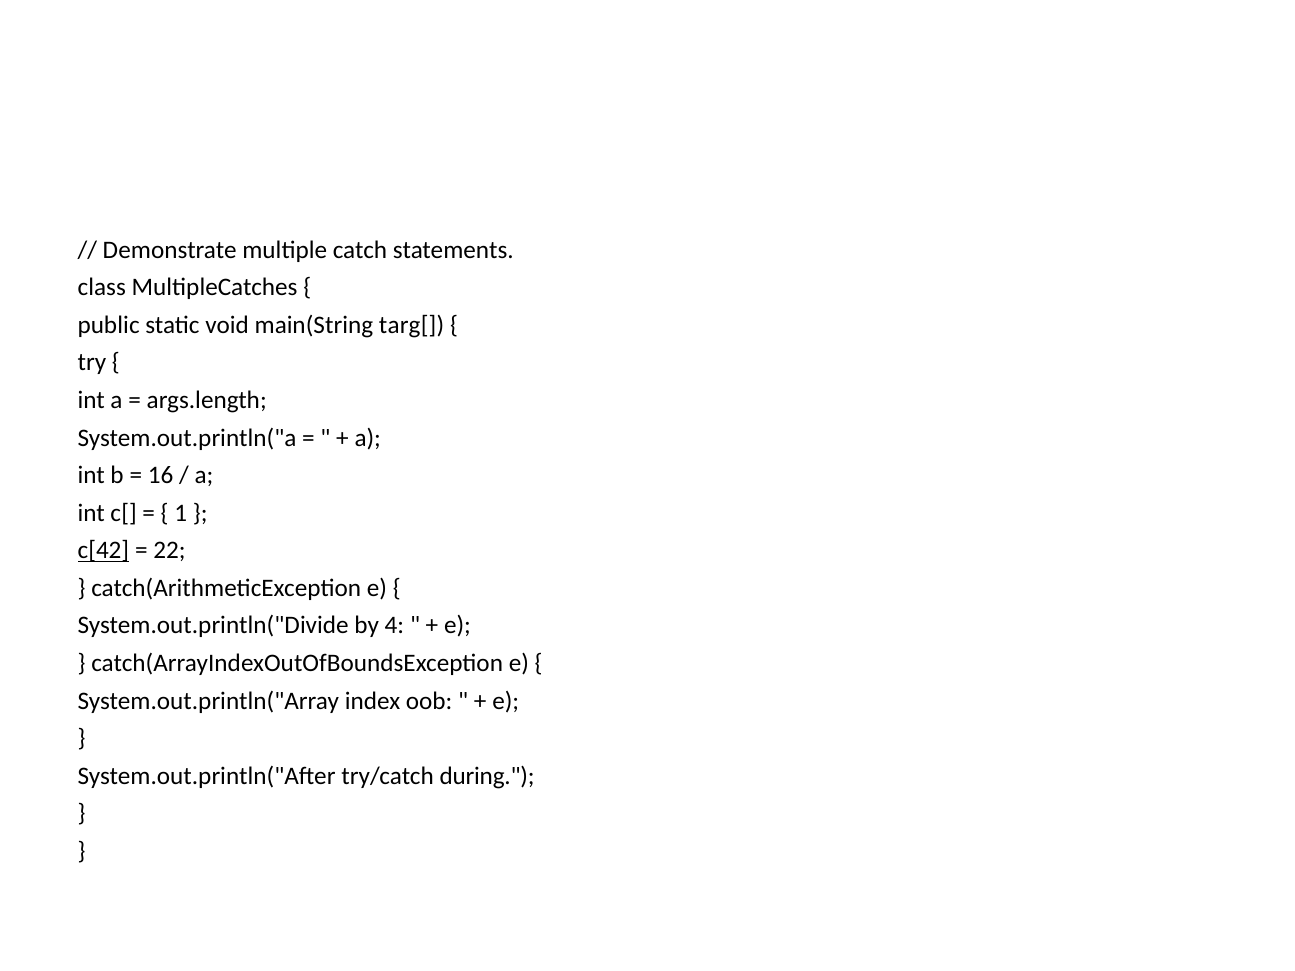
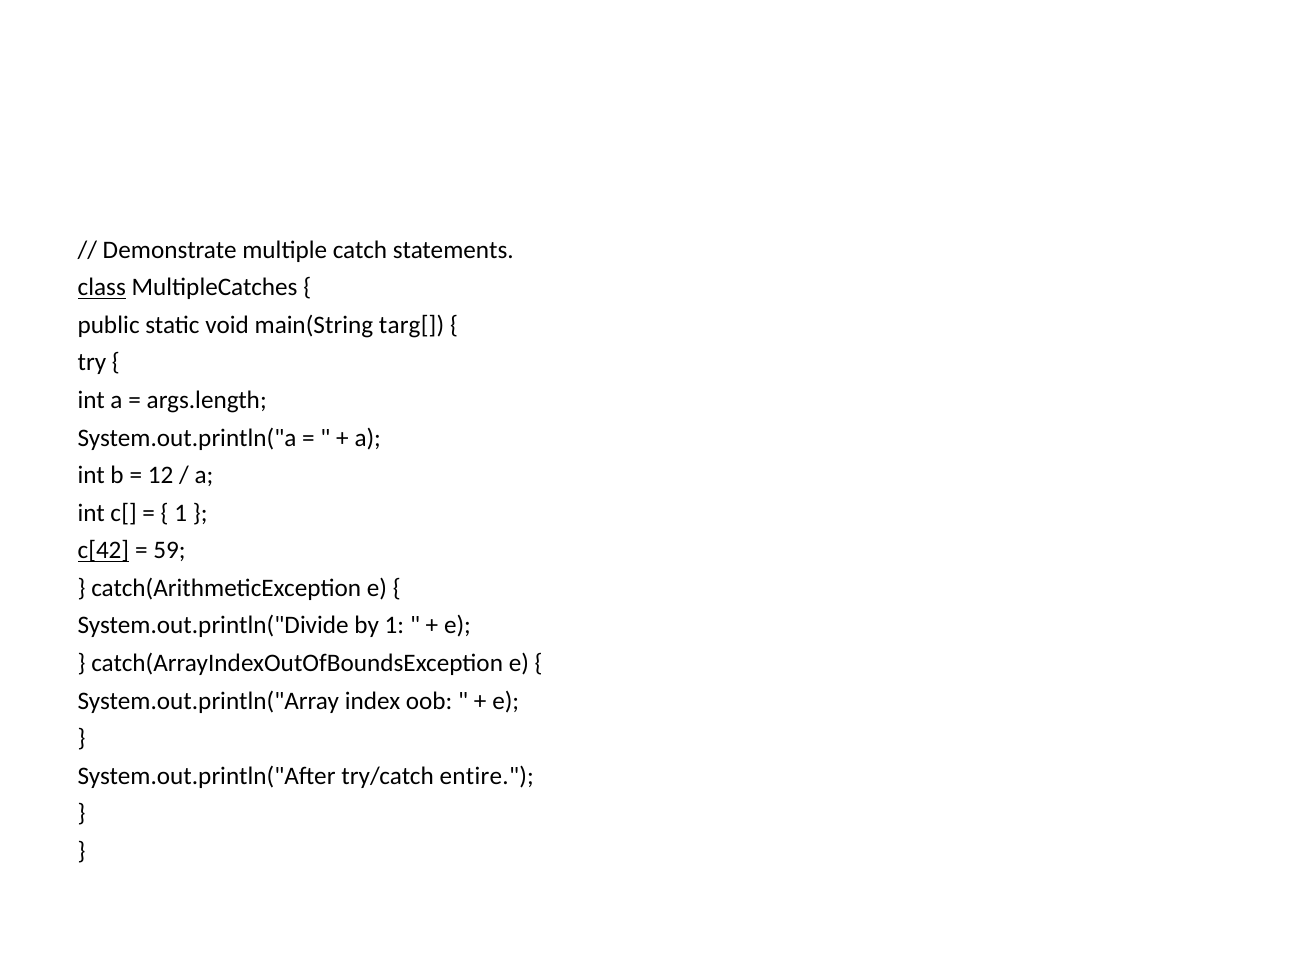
class underline: none -> present
16: 16 -> 12
22: 22 -> 59
by 4: 4 -> 1
during: during -> entire
